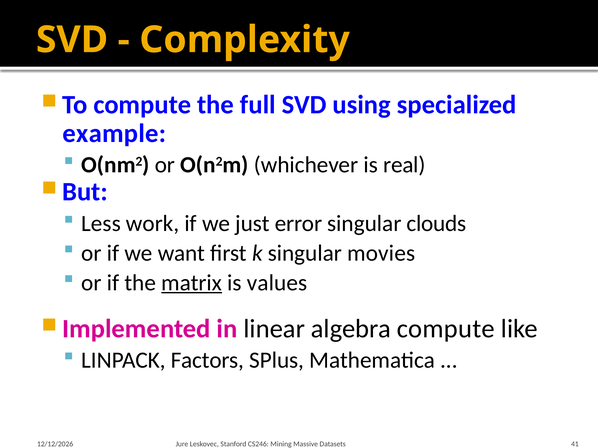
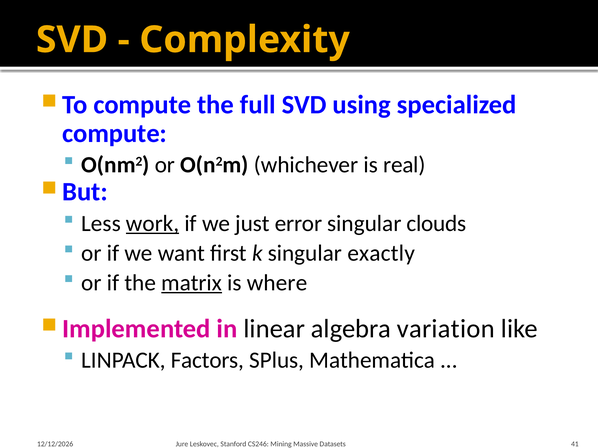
example at (114, 134): example -> compute
work underline: none -> present
movies: movies -> exactly
values: values -> where
algebra compute: compute -> variation
